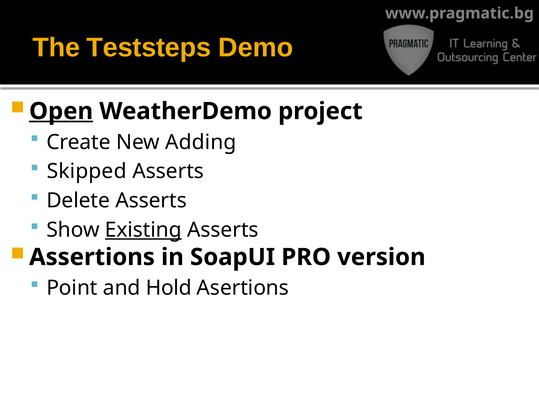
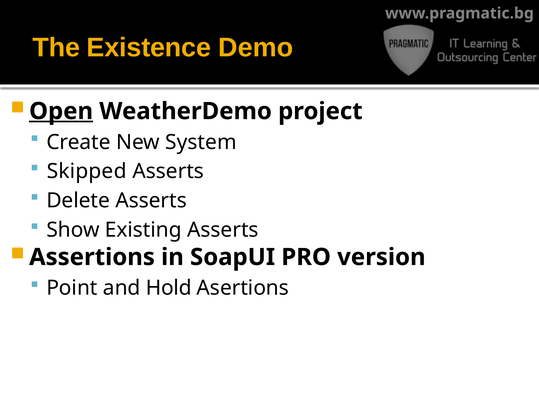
Teststeps: Teststeps -> Existence
Adding: Adding -> System
Existing underline: present -> none
